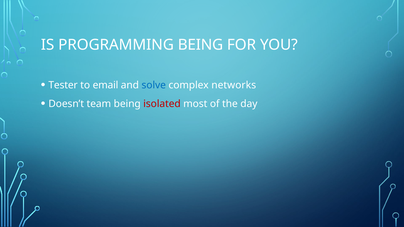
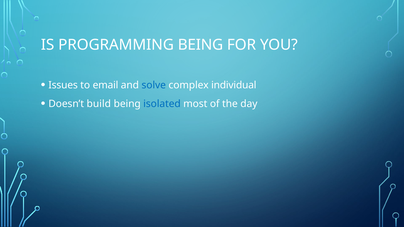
Tester: Tester -> Issues
networks: networks -> individual
team: team -> build
isolated colour: red -> blue
